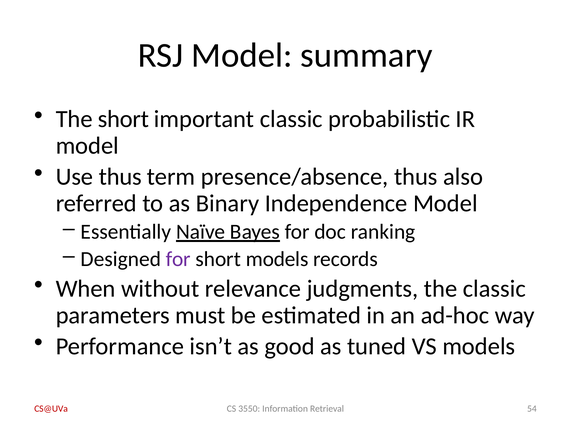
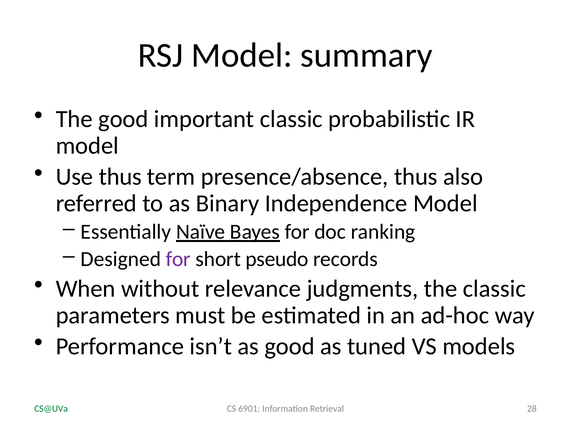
The short: short -> good
short models: models -> pseudo
3550: 3550 -> 6901
54: 54 -> 28
CS@UVa colour: red -> green
